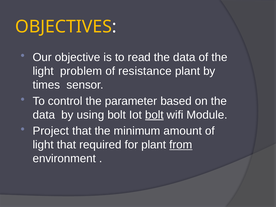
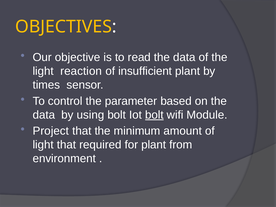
problem: problem -> reaction
resistance: resistance -> insufficient
from underline: present -> none
